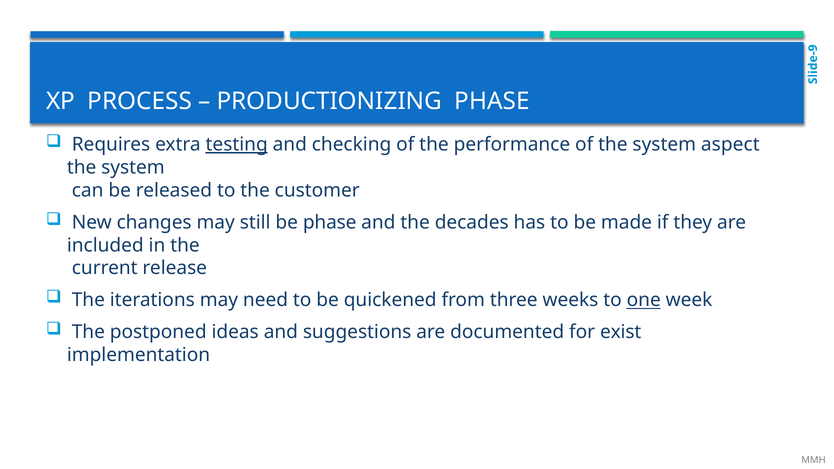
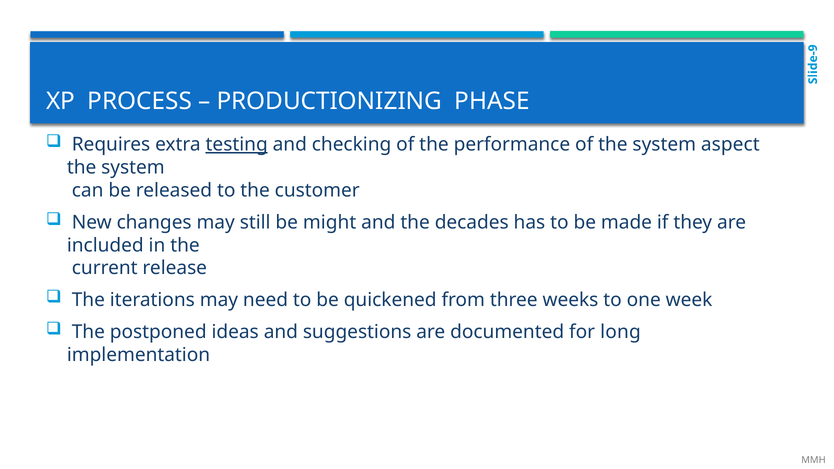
be phase: phase -> might
one underline: present -> none
exist: exist -> long
